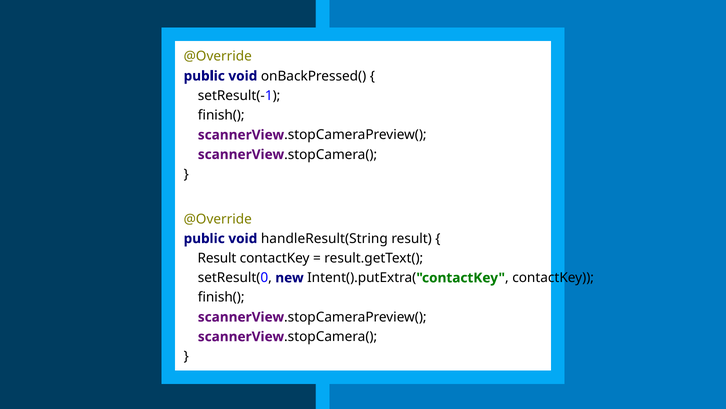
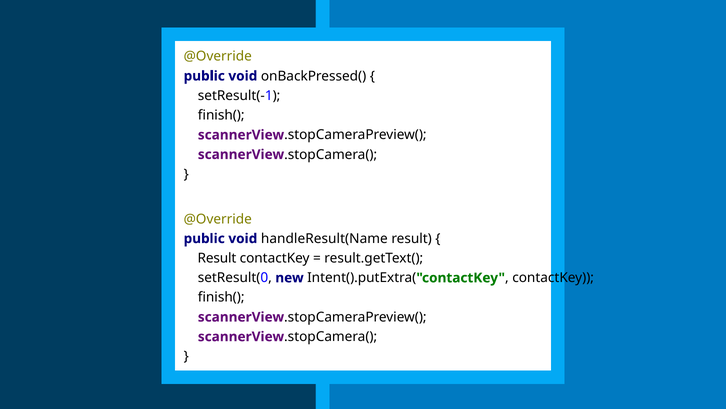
handleResult(String: handleResult(String -> handleResult(Name
